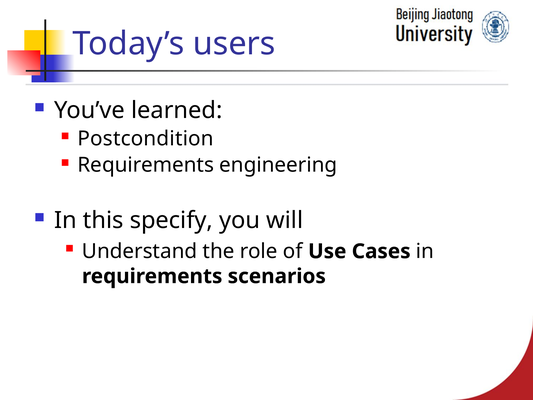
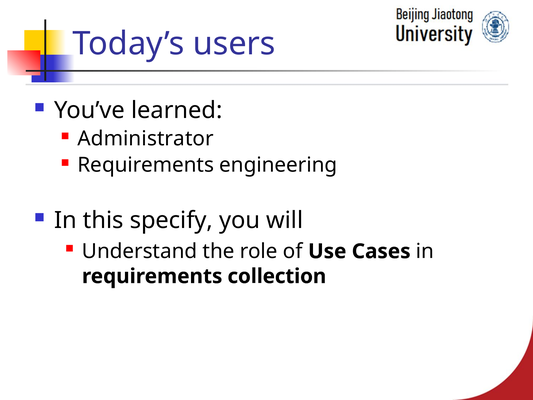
Postcondition: Postcondition -> Administrator
scenarios: scenarios -> collection
